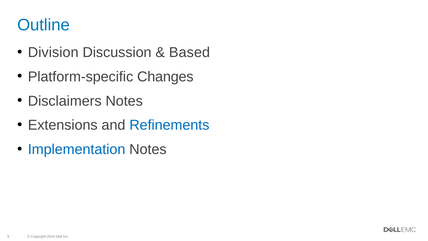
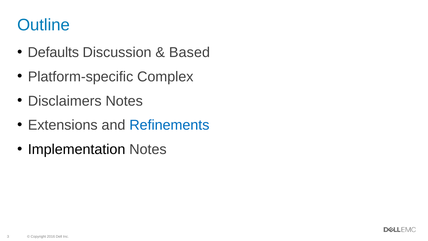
Division: Division -> Defaults
Changes: Changes -> Complex
Implementation colour: blue -> black
